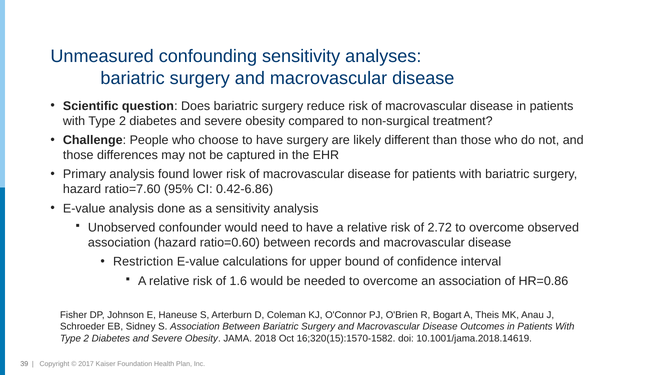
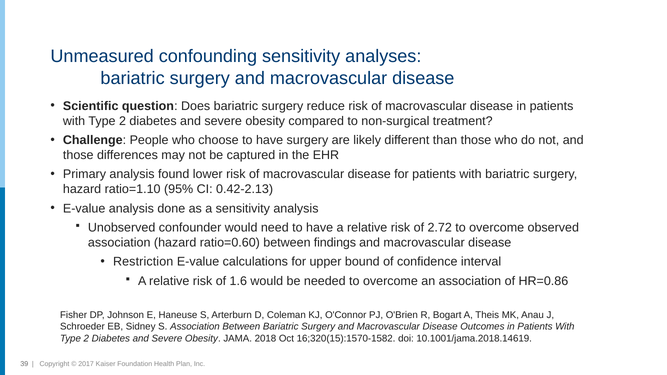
ratio=7.60: ratio=7.60 -> ratio=1.10
0.42-6.86: 0.42-6.86 -> 0.42-2.13
records: records -> findings
